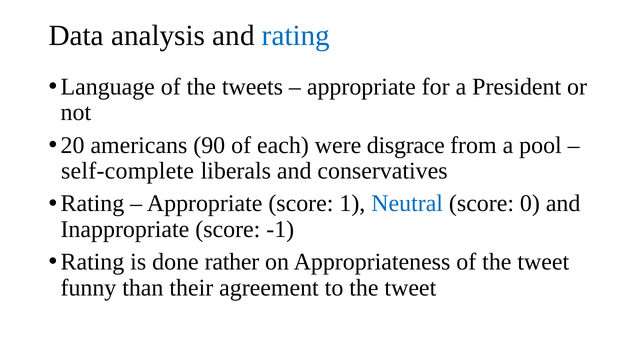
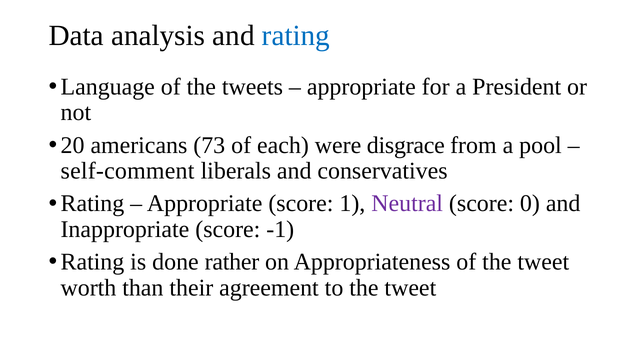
90: 90 -> 73
self-complete: self-complete -> self-comment
Neutral colour: blue -> purple
funny: funny -> worth
